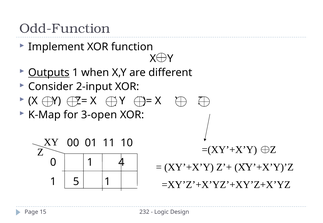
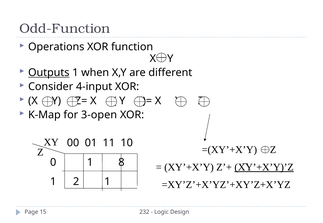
Implement: Implement -> Operations
2-input: 2-input -> 4-input
4: 4 -> 8
XY’+X’Y)’Z underline: none -> present
5: 5 -> 2
